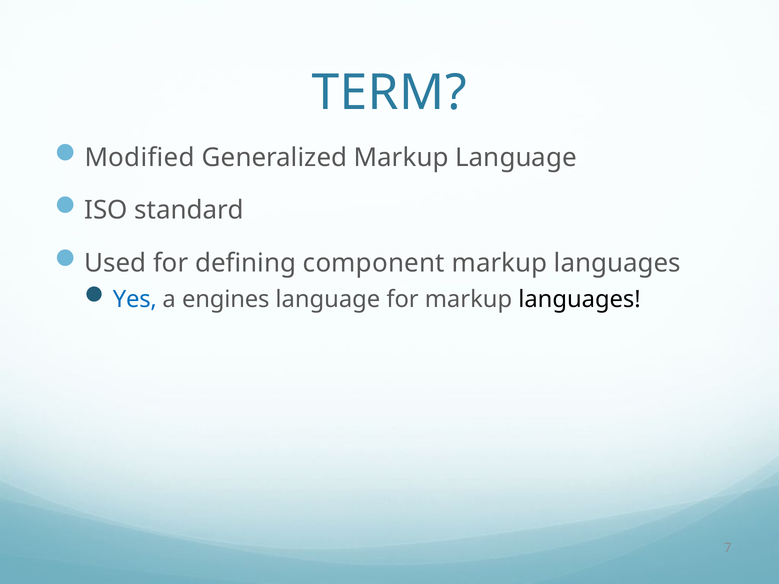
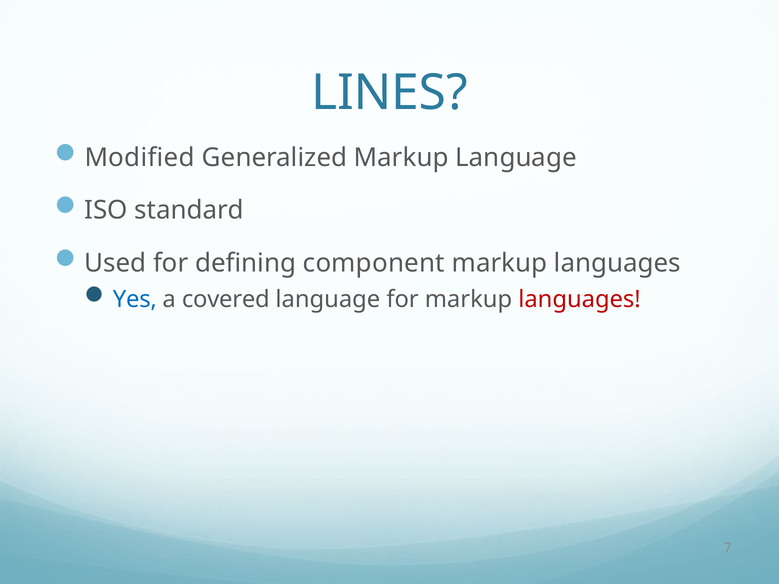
TERM: TERM -> LINES
engines: engines -> covered
languages at (580, 299) colour: black -> red
